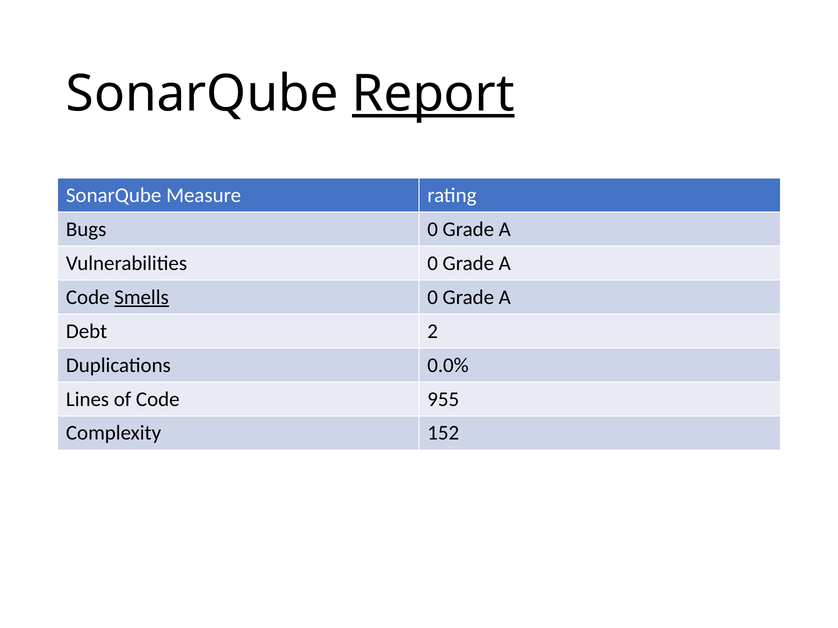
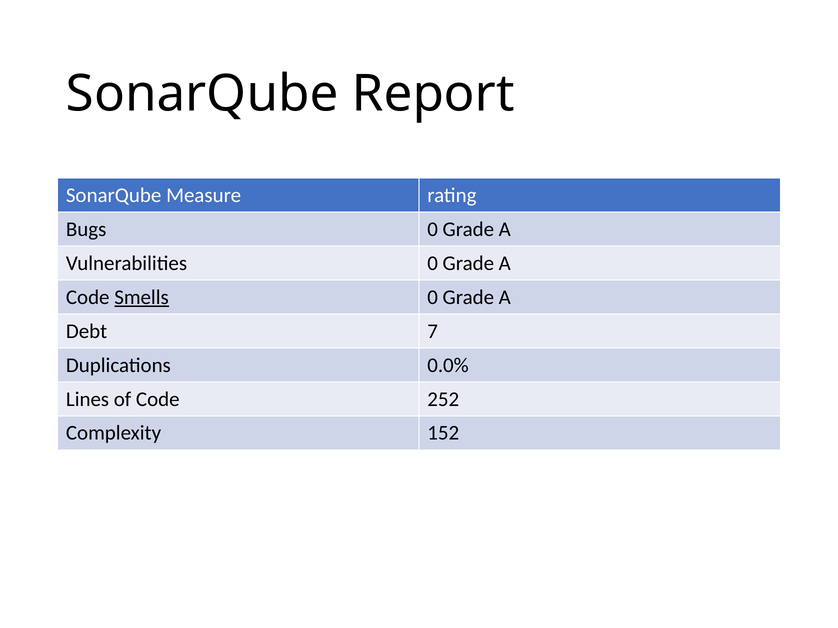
Report underline: present -> none
2: 2 -> 7
955: 955 -> 252
